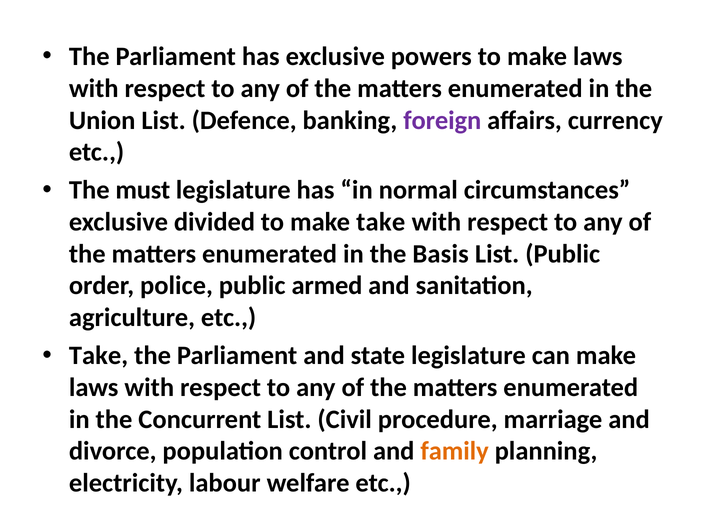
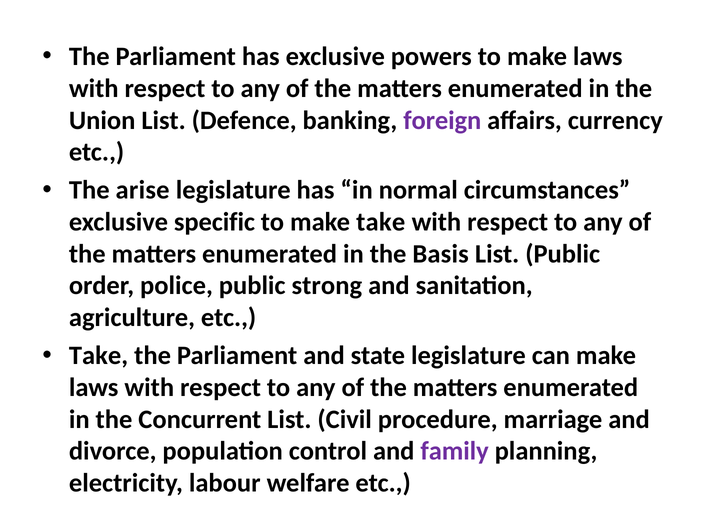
must: must -> arise
divided: divided -> specific
armed: armed -> strong
family colour: orange -> purple
